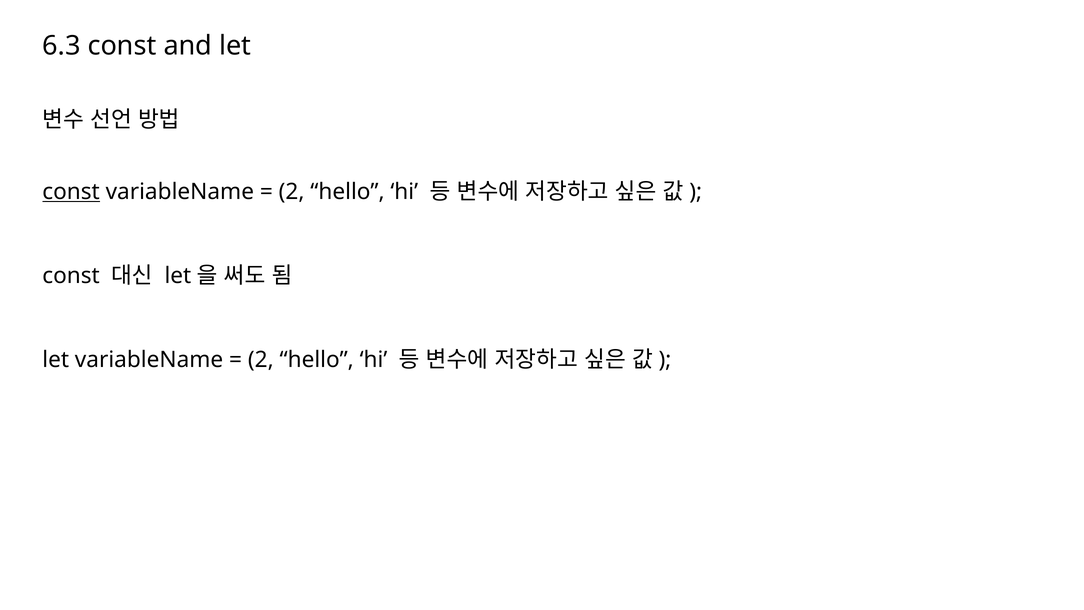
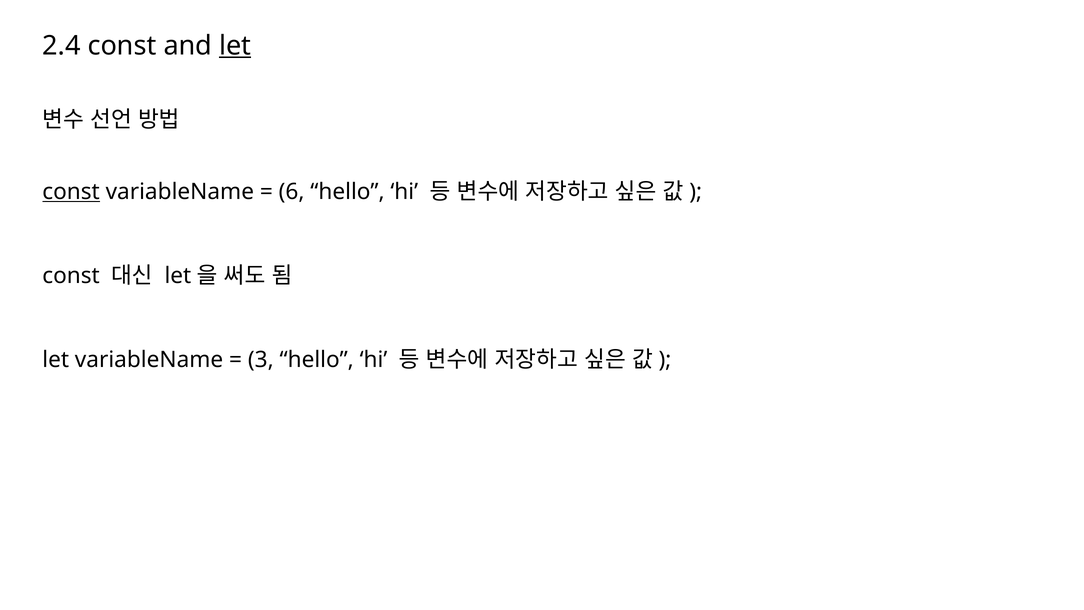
6.3: 6.3 -> 2.4
let at (235, 46) underline: none -> present
2 at (292, 192): 2 -> 6
2 at (261, 360): 2 -> 3
